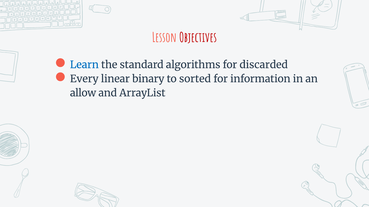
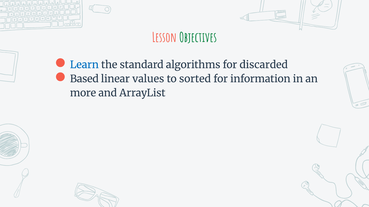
Objectives colour: red -> green
Every: Every -> Based
binary: binary -> values
allow: allow -> more
